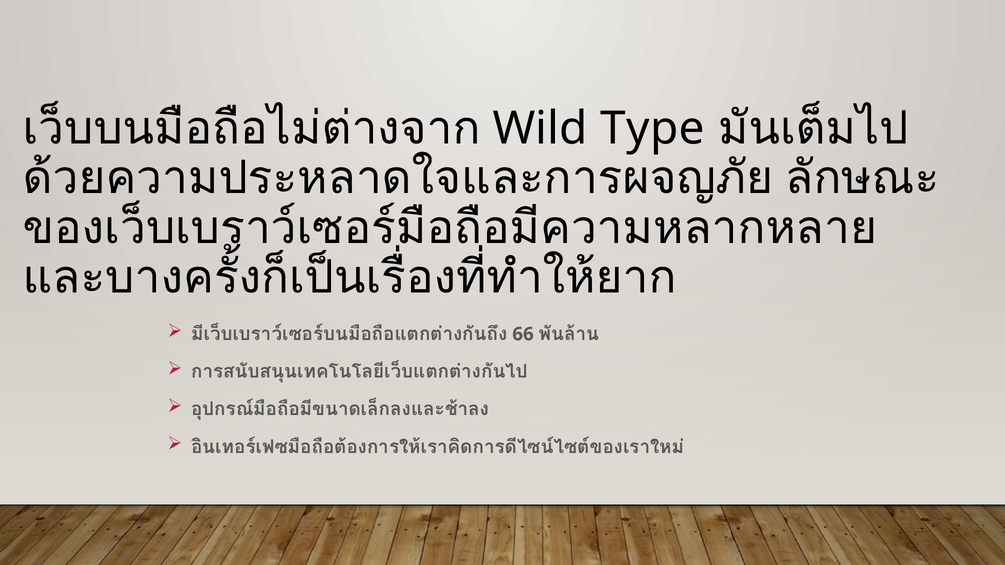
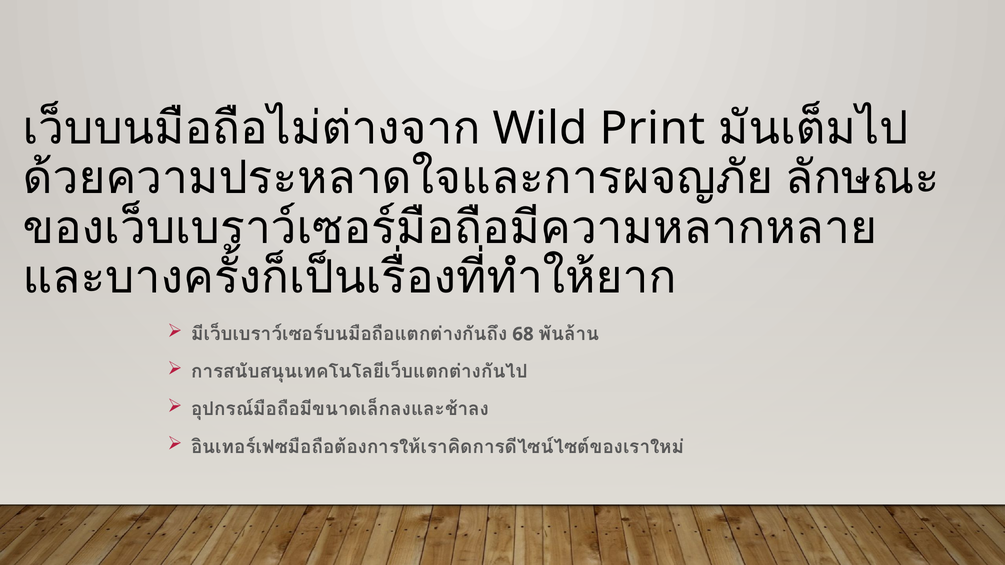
Type: Type -> Print
66: 66 -> 68
